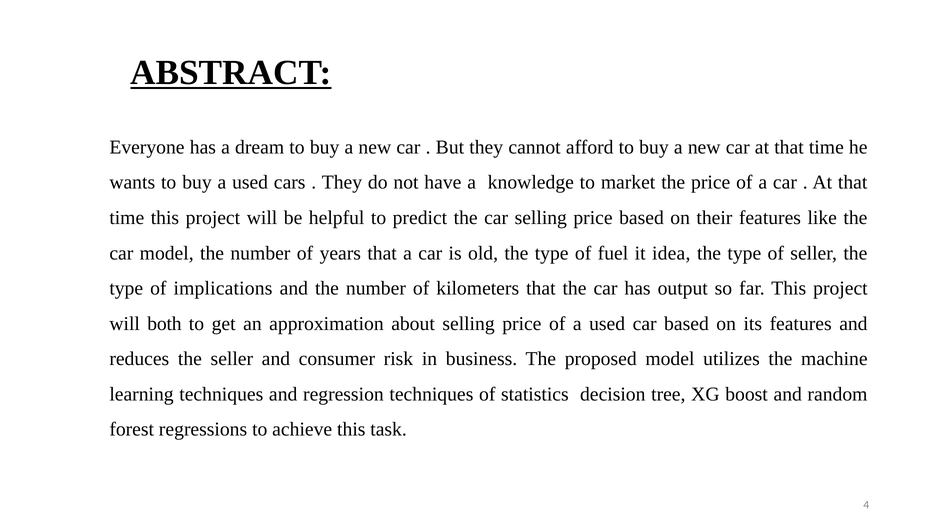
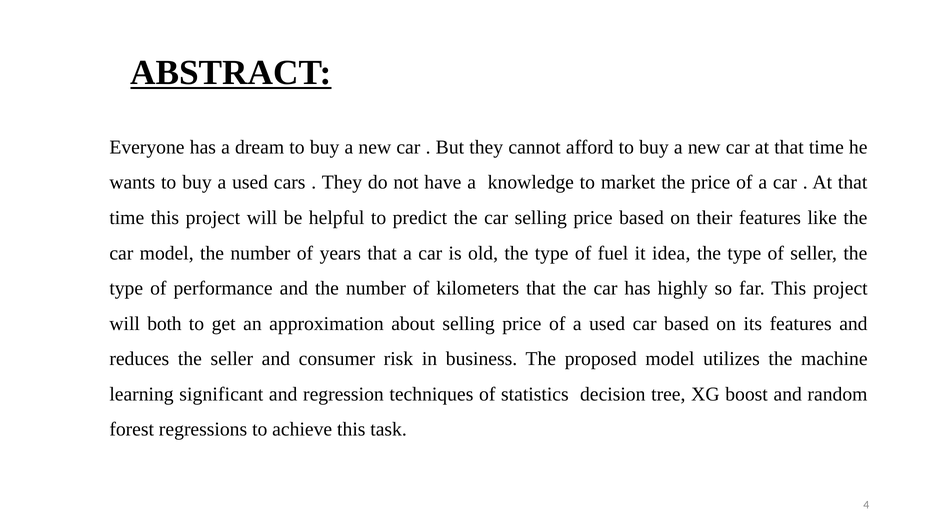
implications: implications -> performance
output: output -> highly
learning techniques: techniques -> significant
